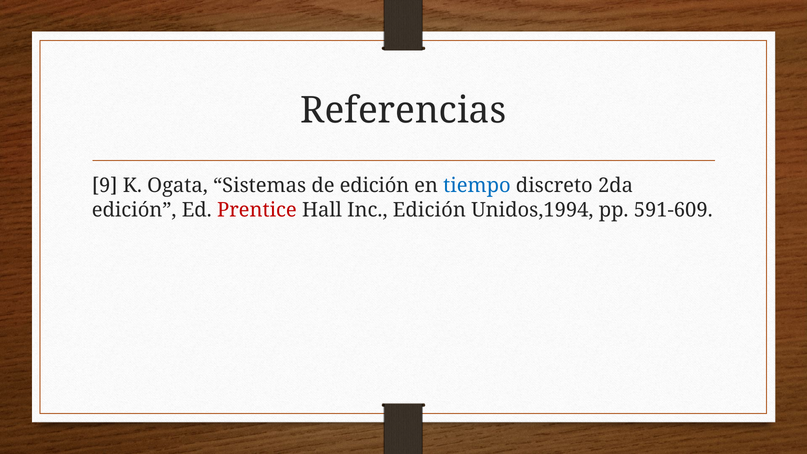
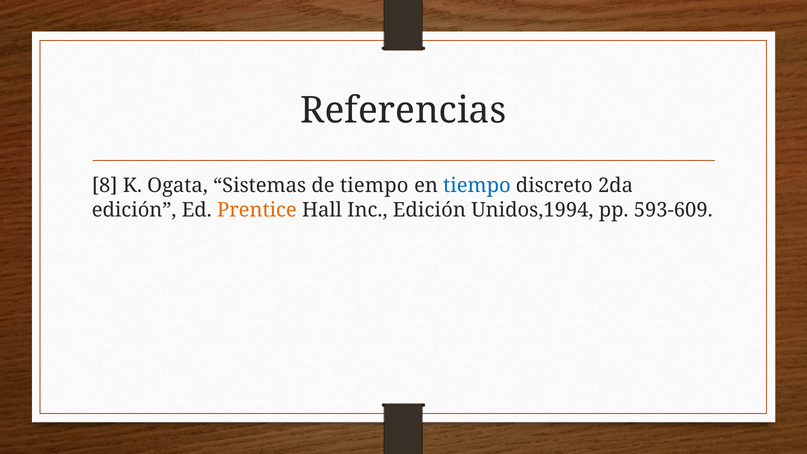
9: 9 -> 8
de edición: edición -> tiempo
Prentice colour: red -> orange
591-609: 591-609 -> 593-609
